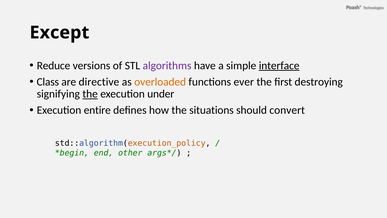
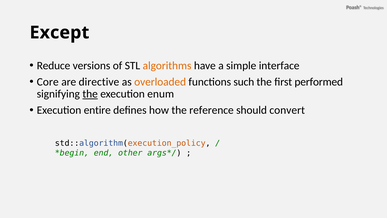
algorithms colour: purple -> orange
interface underline: present -> none
Class: Class -> Core
ever: ever -> such
destroying: destroying -> performed
under: under -> enum
situations: situations -> reference
